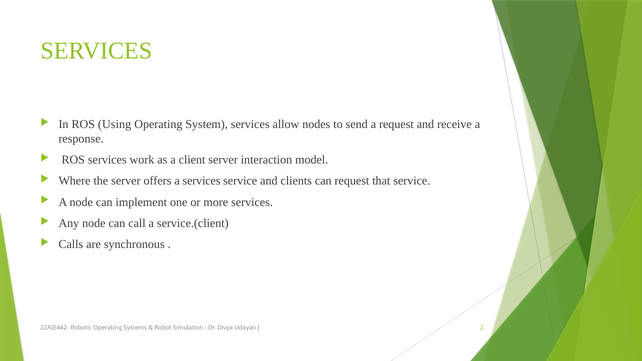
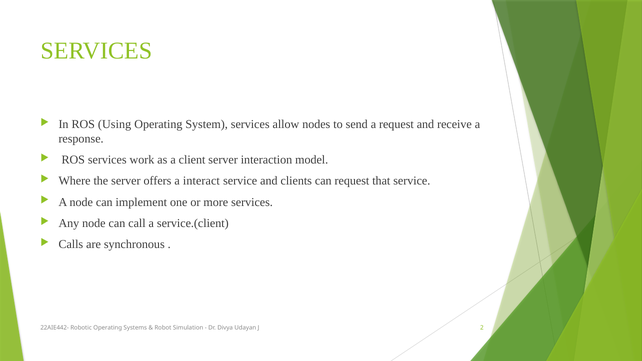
a services: services -> interact
